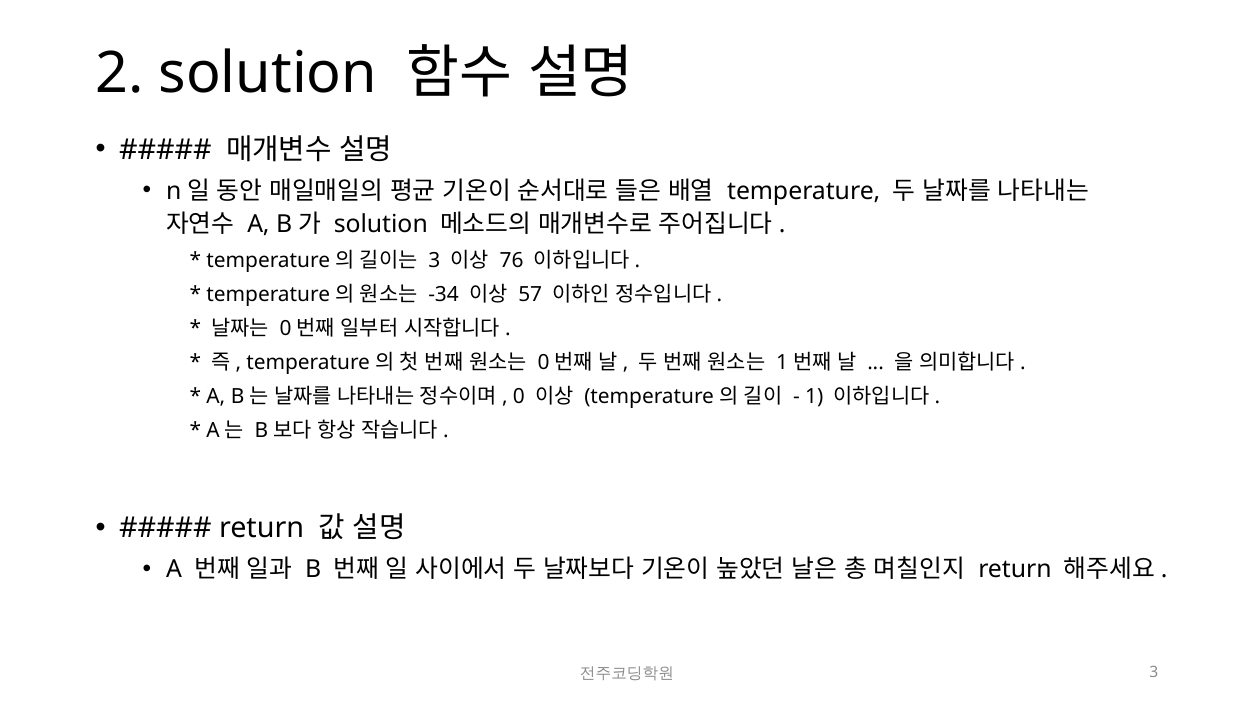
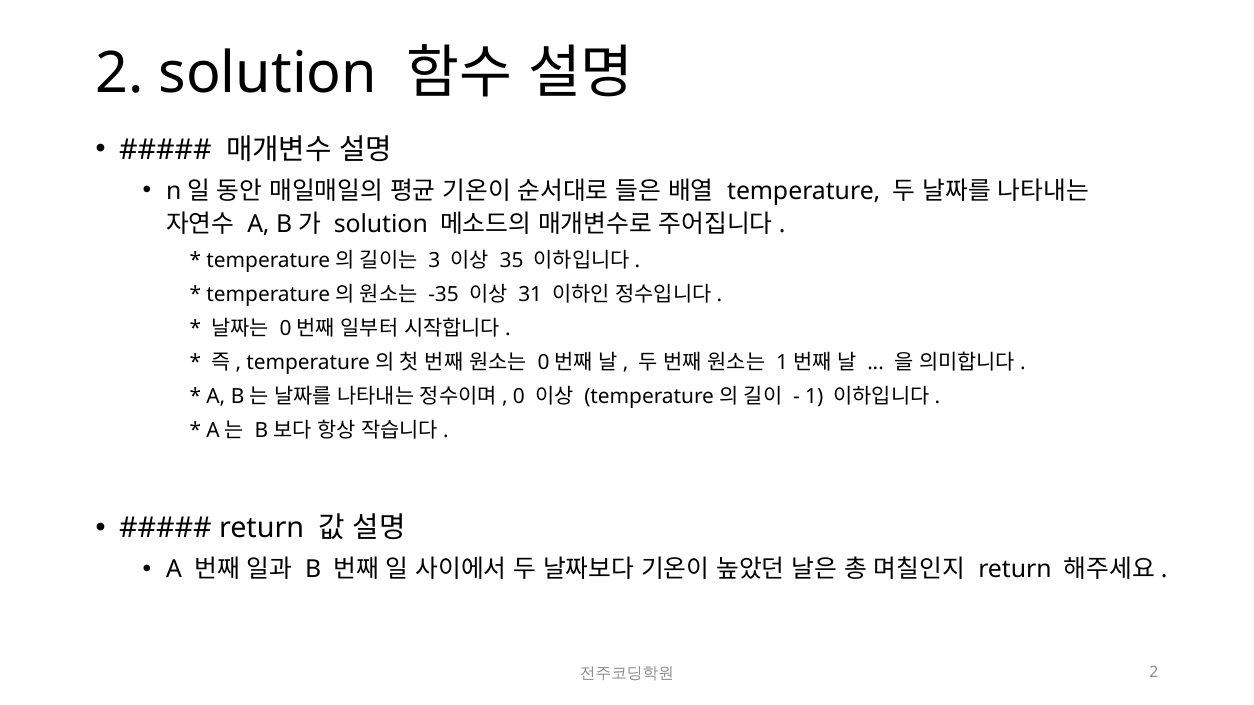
76: 76 -> 35
-34: -34 -> -35
57: 57 -> 31
3 at (1154, 672): 3 -> 2
